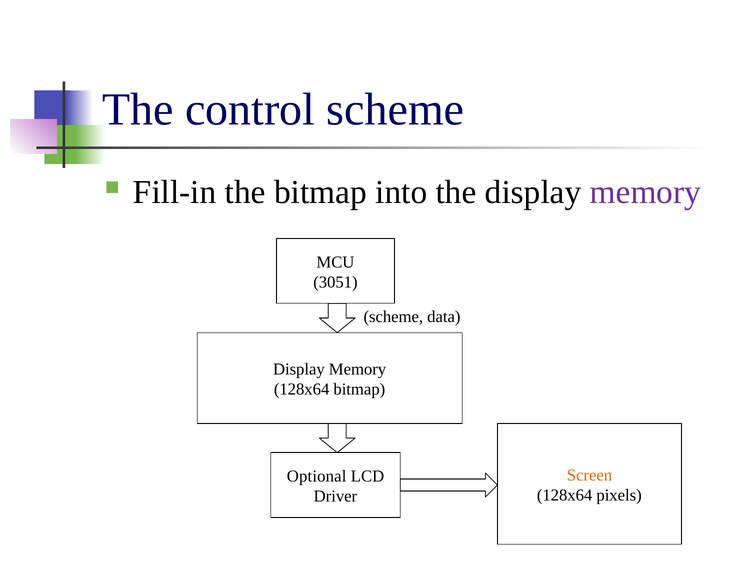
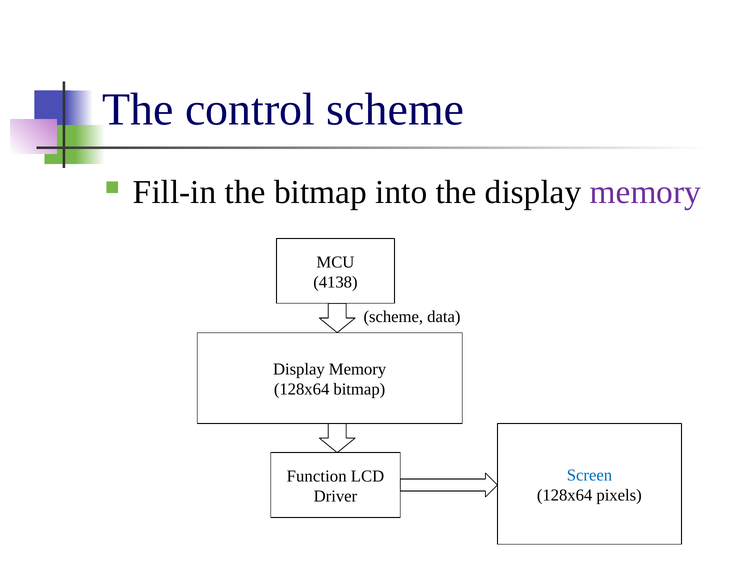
3051: 3051 -> 4138
Screen colour: orange -> blue
Optional: Optional -> Function
